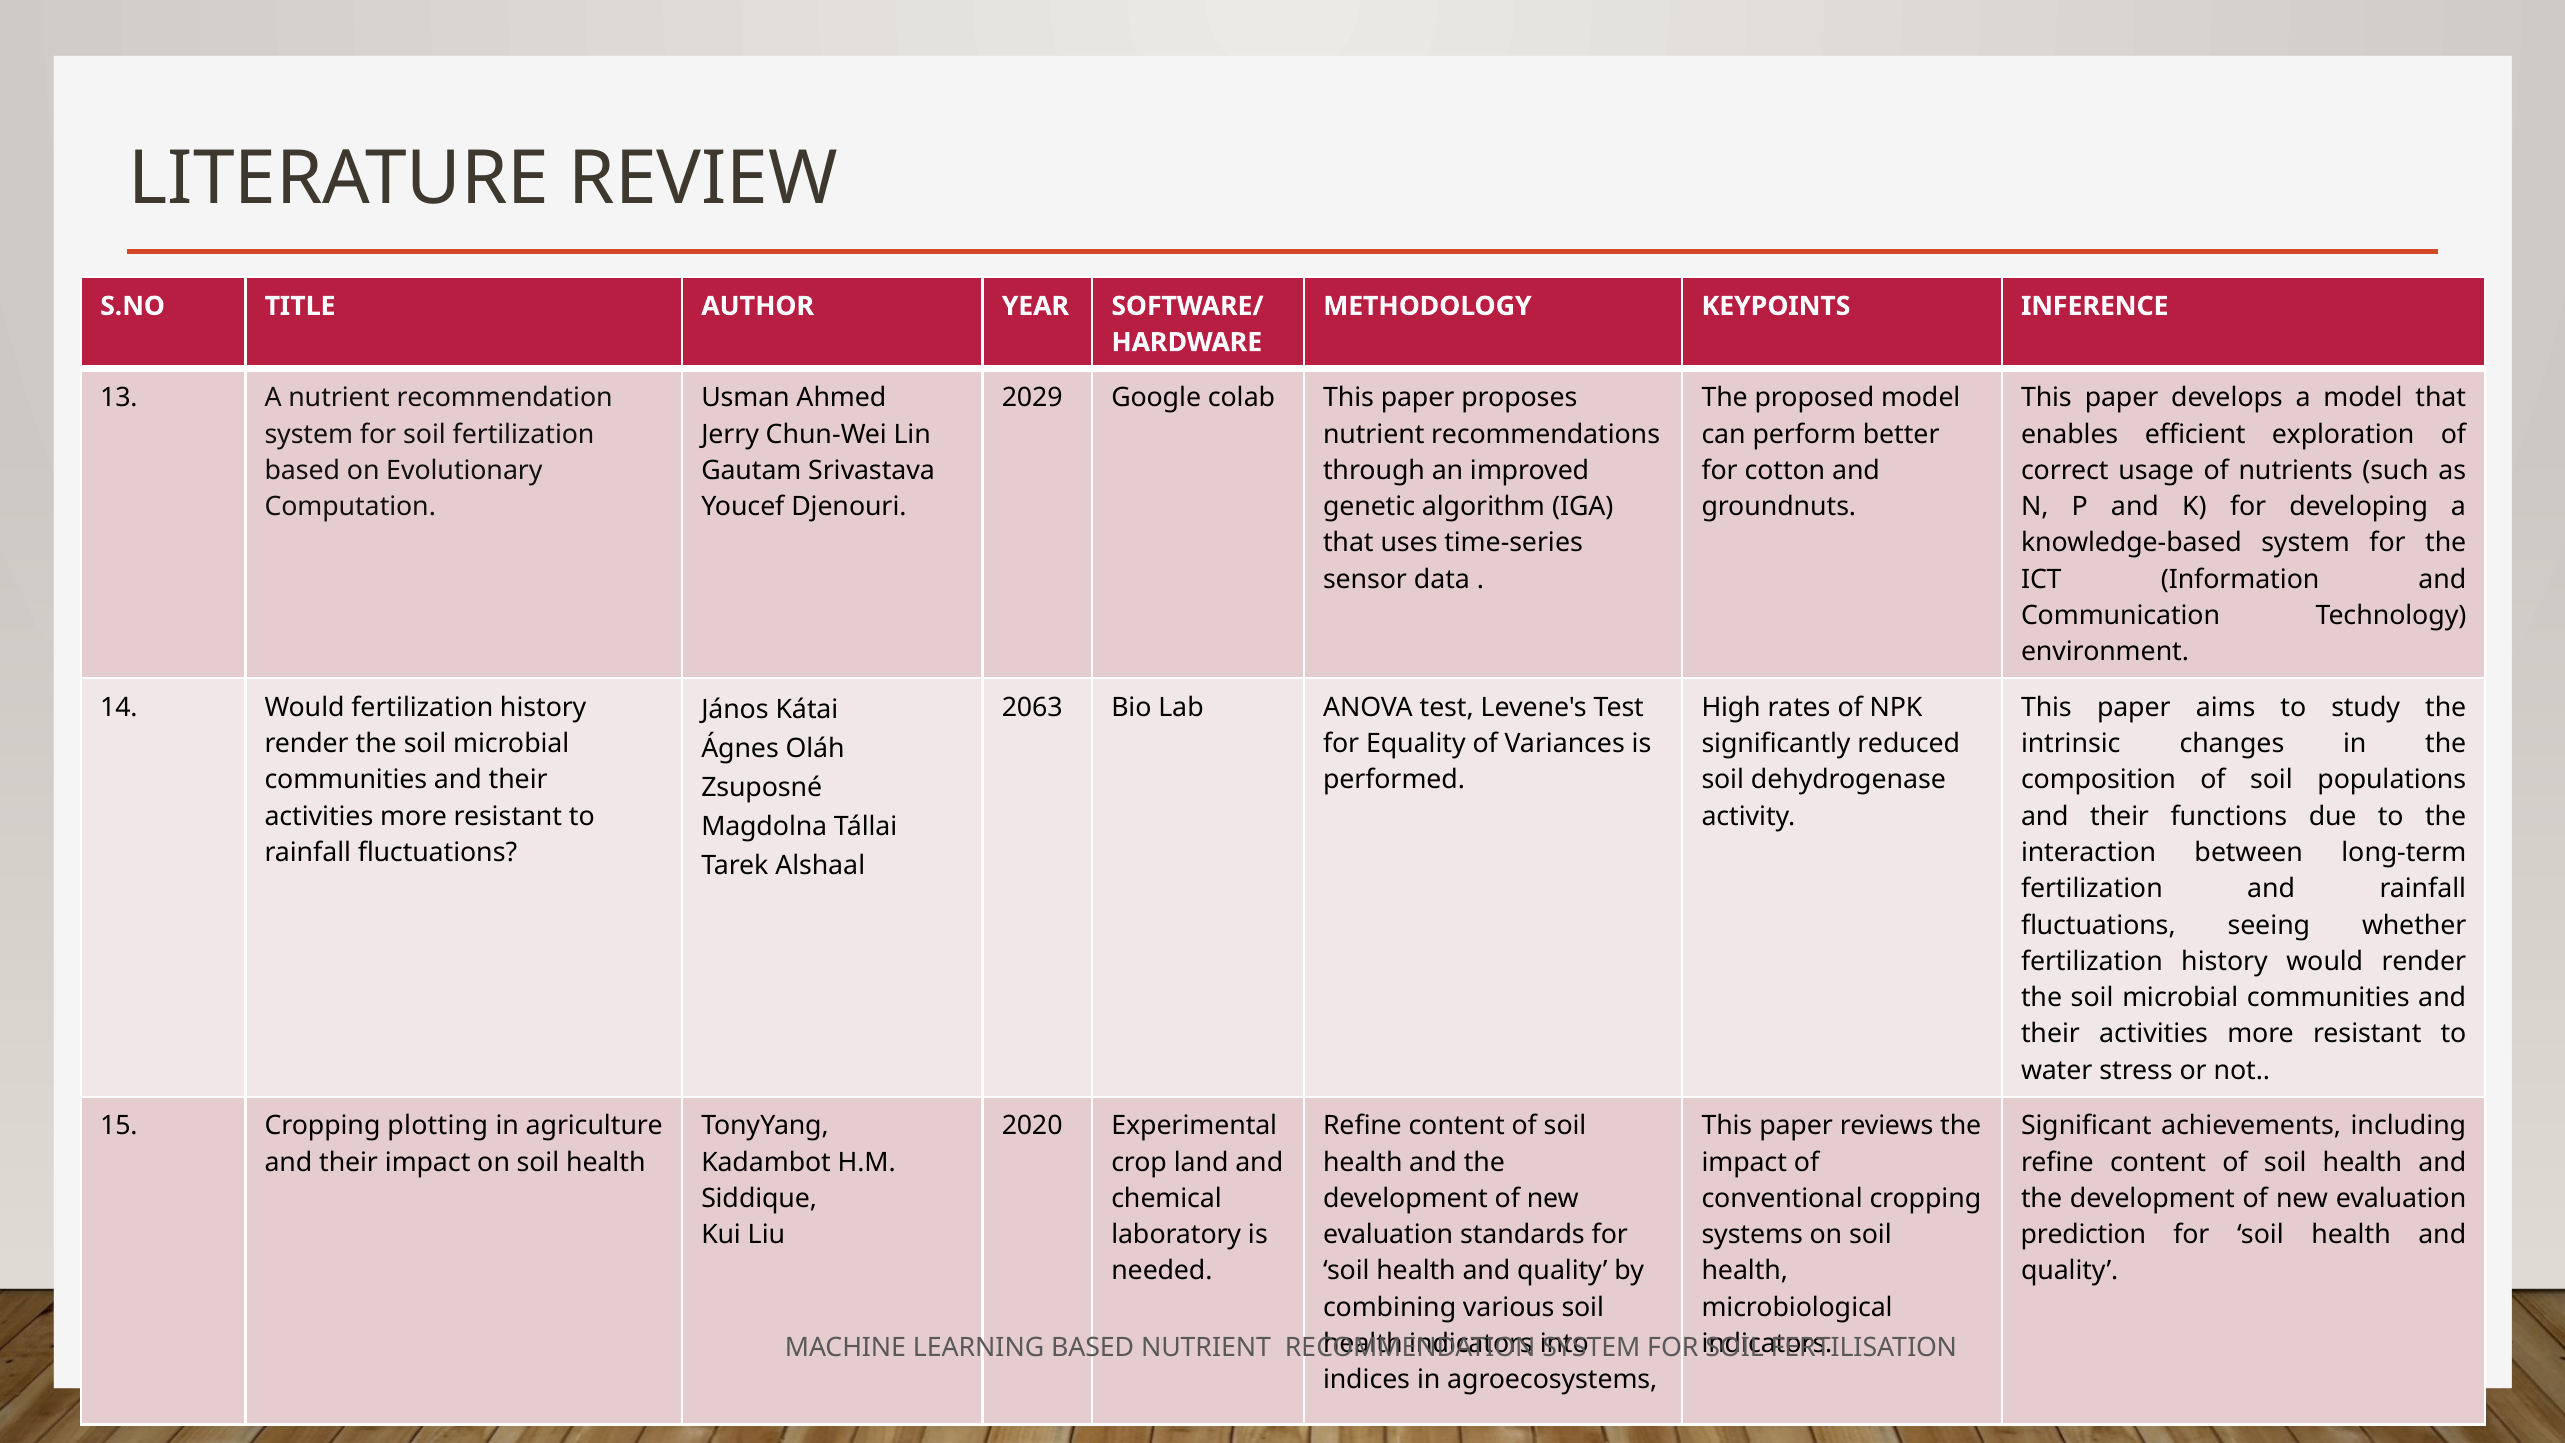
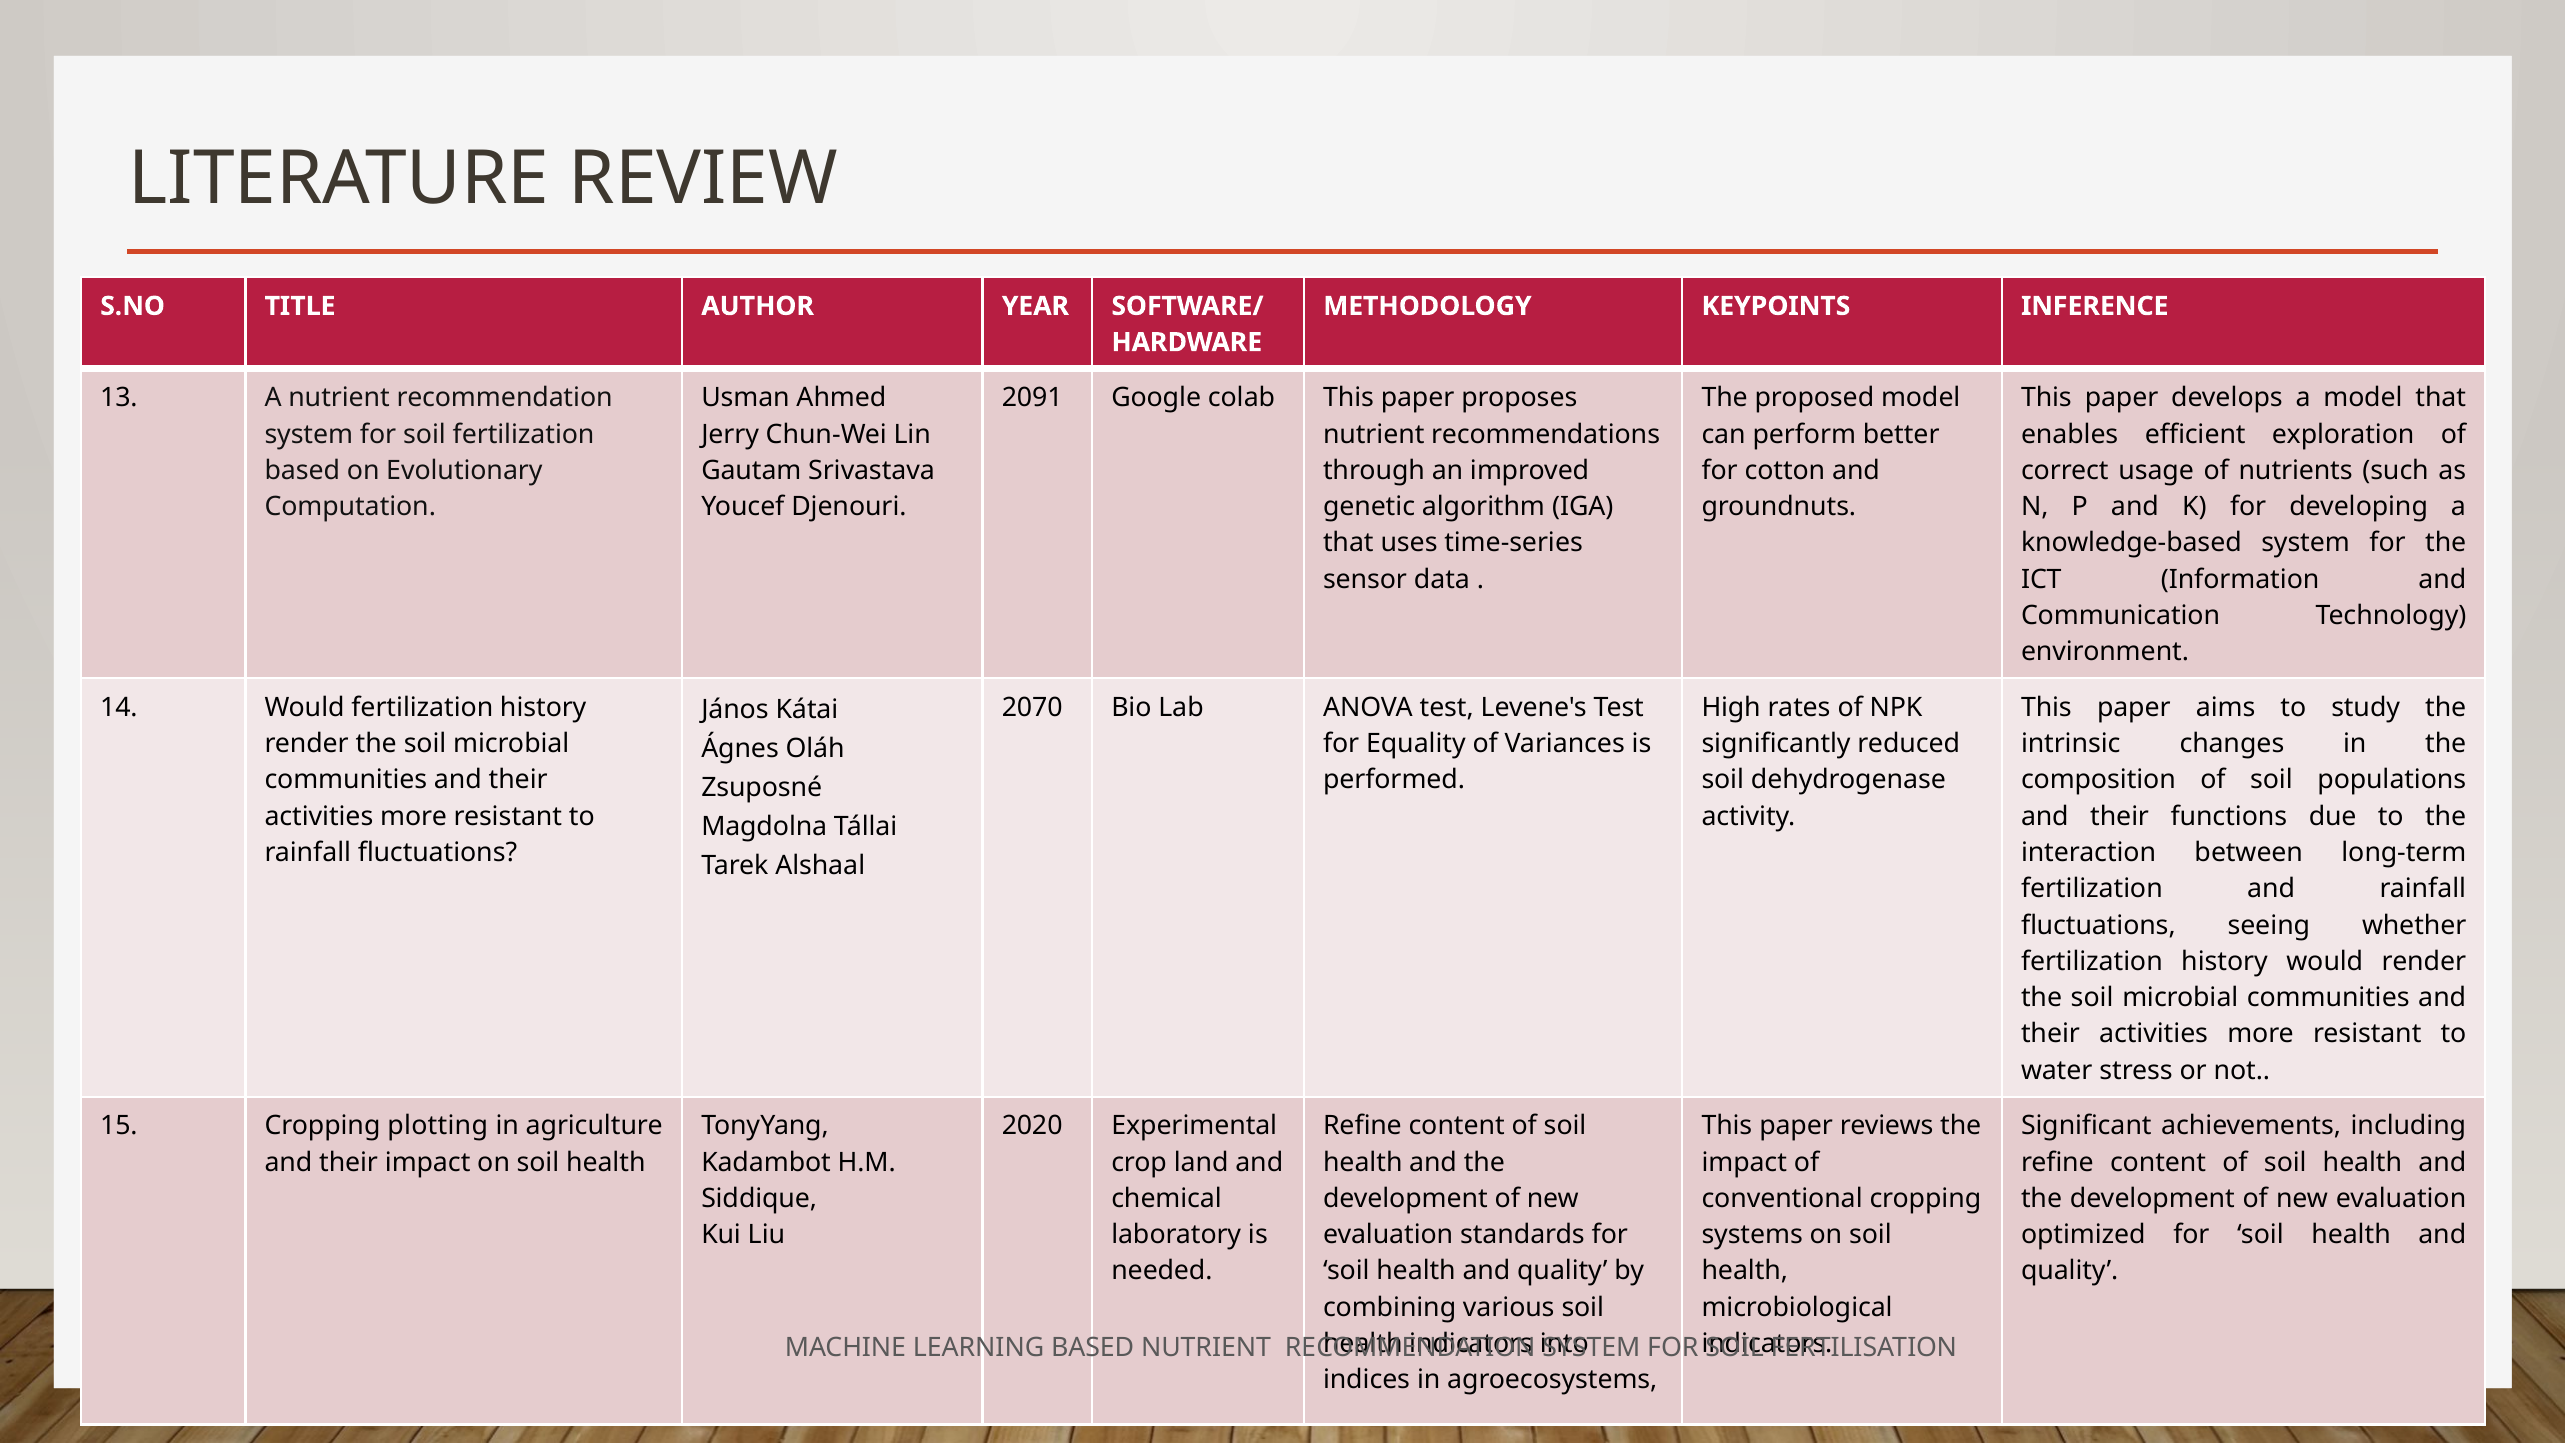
2029: 2029 -> 2091
2063: 2063 -> 2070
prediction: prediction -> optimized
